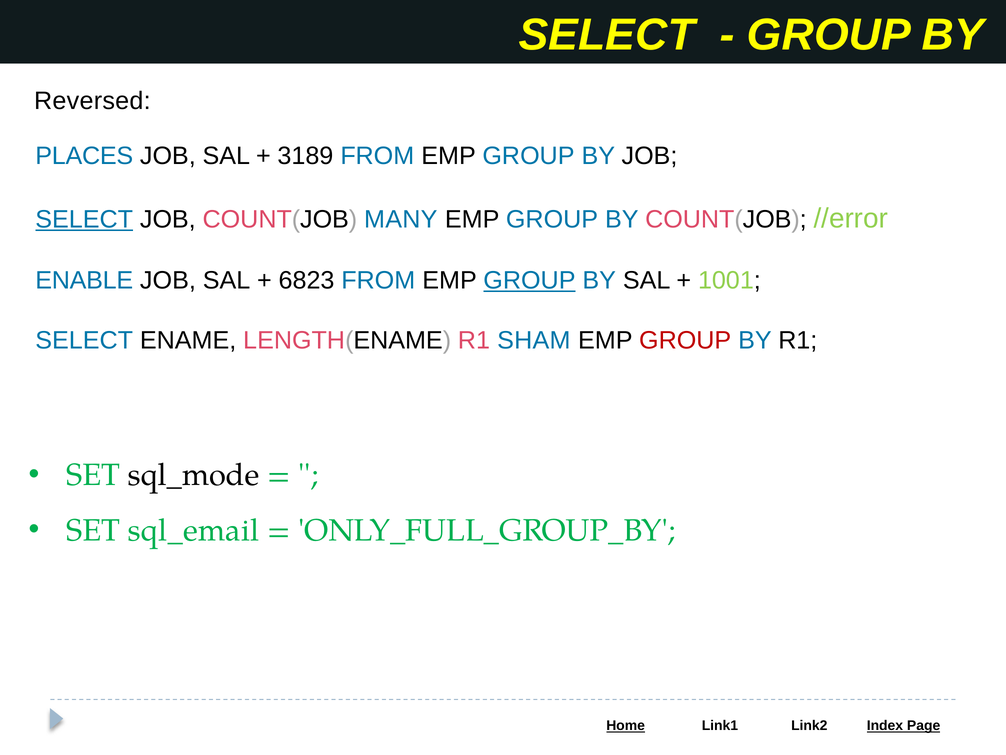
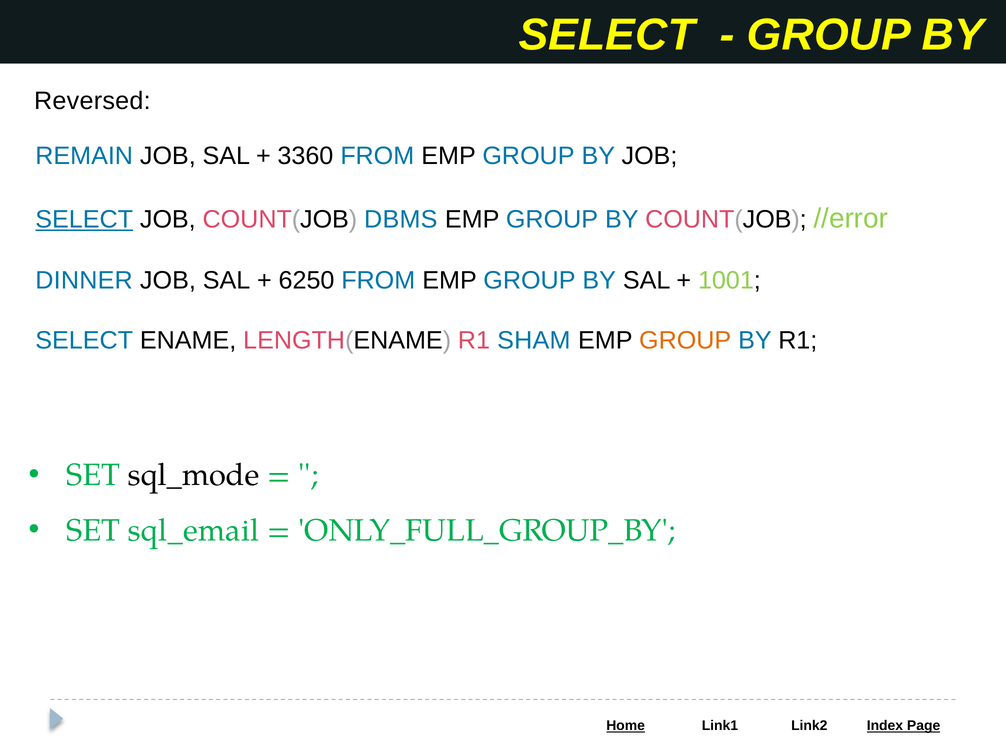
PLACES: PLACES -> REMAIN
3189: 3189 -> 3360
MANY: MANY -> DBMS
ENABLE: ENABLE -> DINNER
6823: 6823 -> 6250
GROUP at (529, 280) underline: present -> none
GROUP at (685, 340) colour: red -> orange
